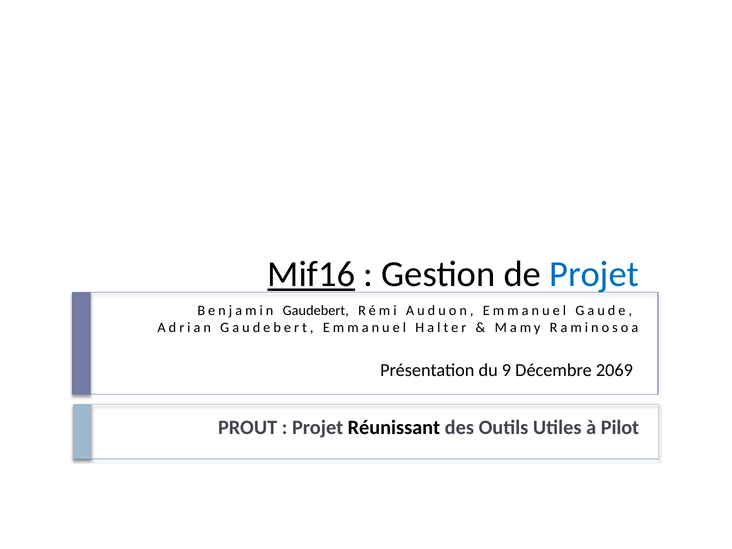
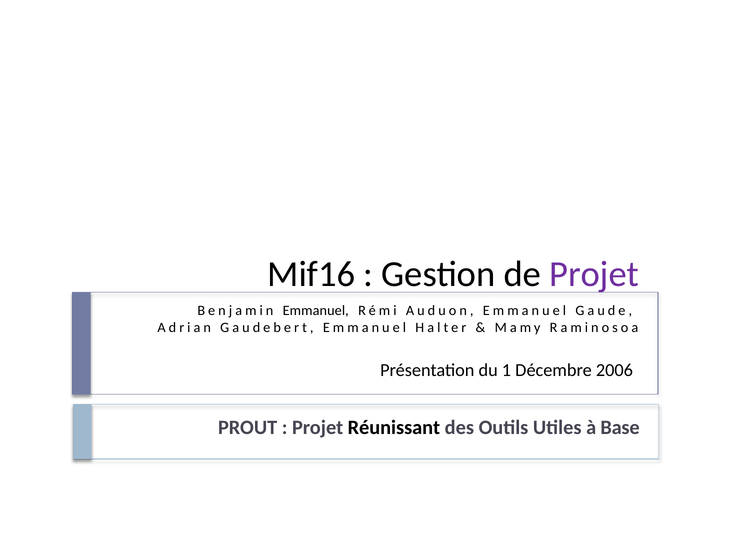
Mif16 underline: present -> none
Projet at (594, 274) colour: blue -> purple
Benjamin Gaudebert: Gaudebert -> Emmanuel
9: 9 -> 1
2069: 2069 -> 2006
Pilot: Pilot -> Base
